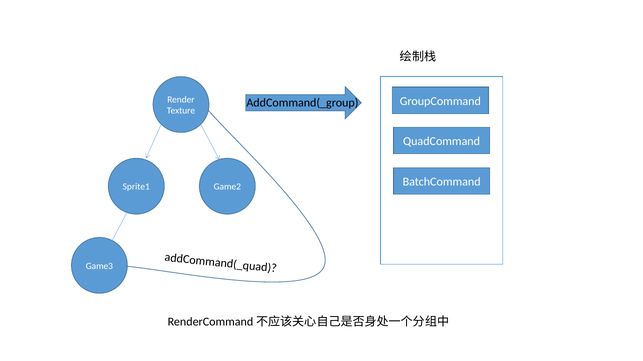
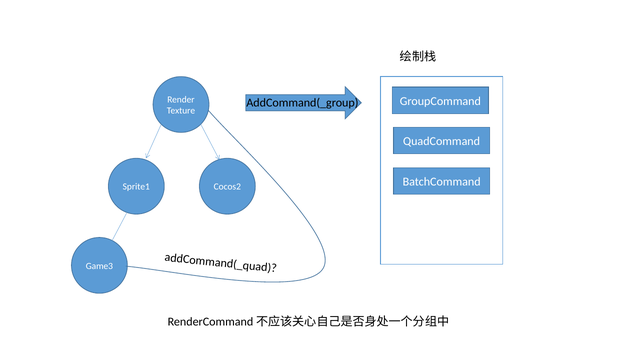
Game2: Game2 -> Cocos2
